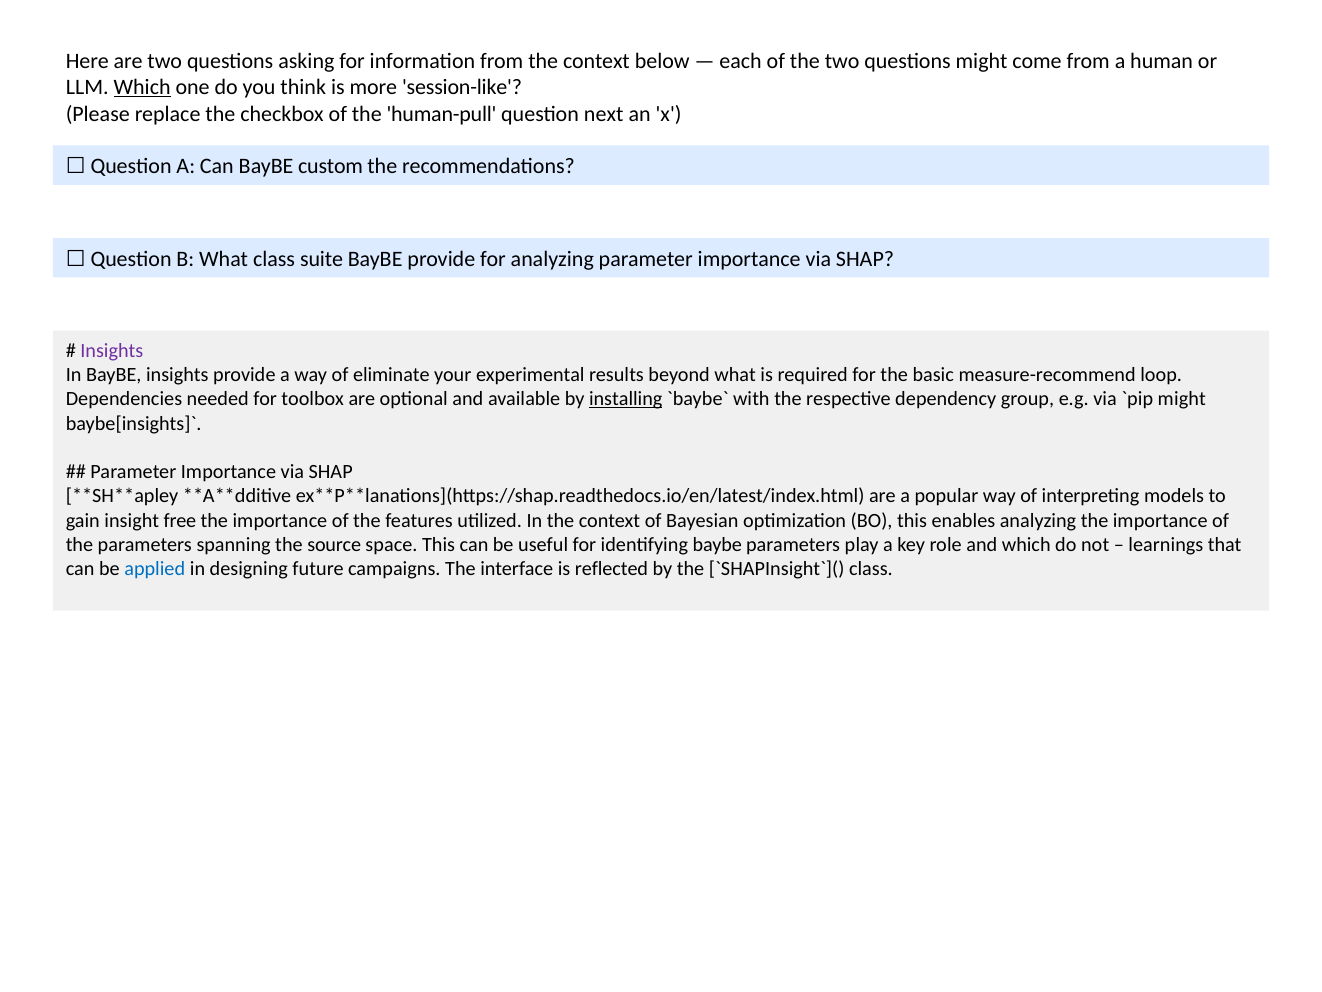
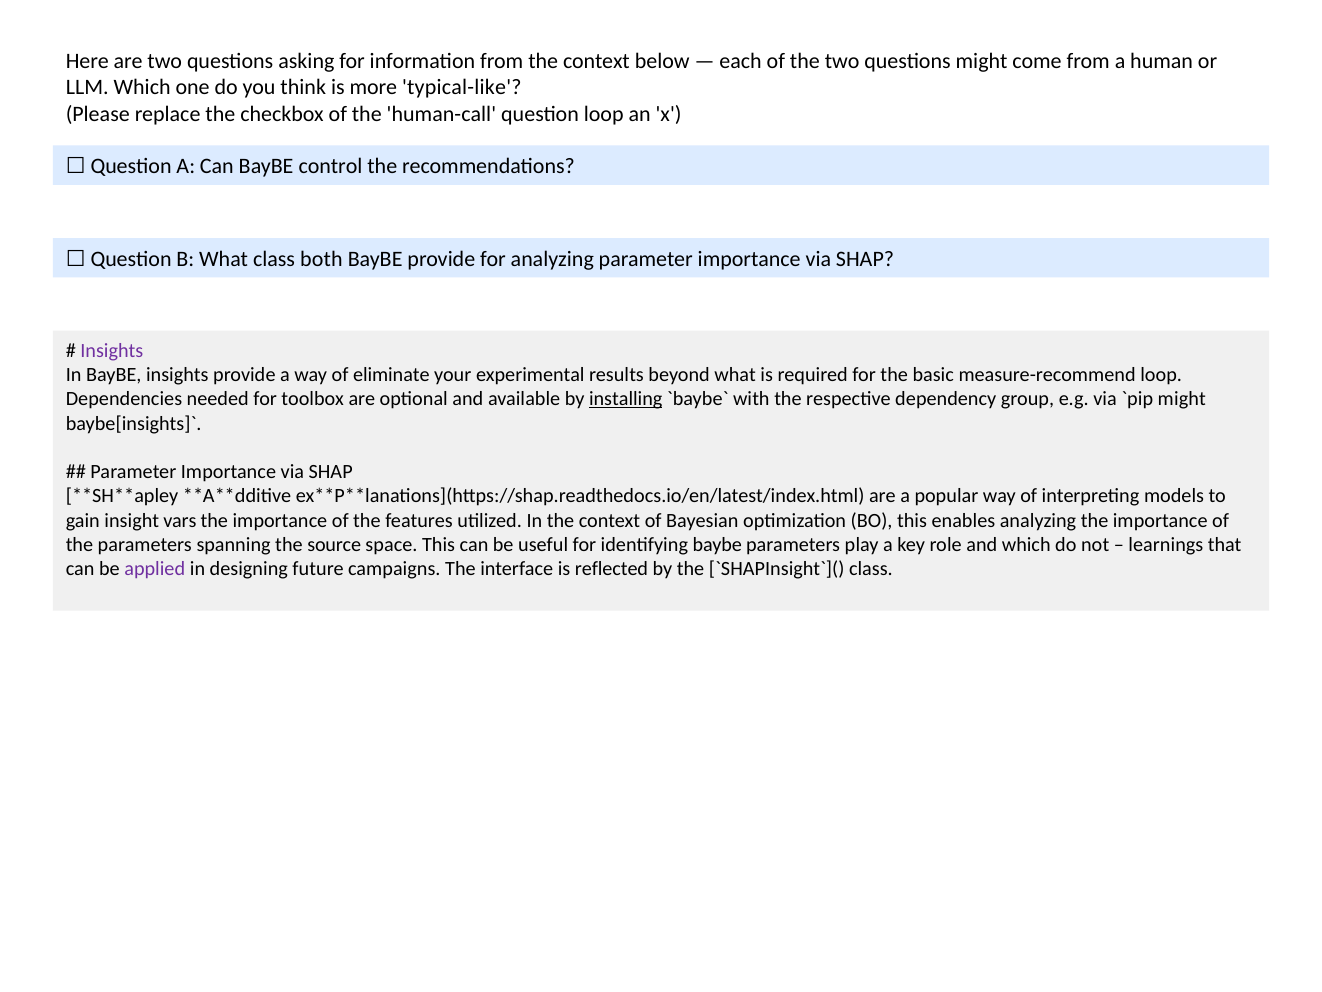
Which at (142, 87) underline: present -> none
session-like: session-like -> typical-like
human-pull: human-pull -> human-call
question next: next -> loop
custom: custom -> control
suite: suite -> both
free: free -> vars
applied colour: blue -> purple
